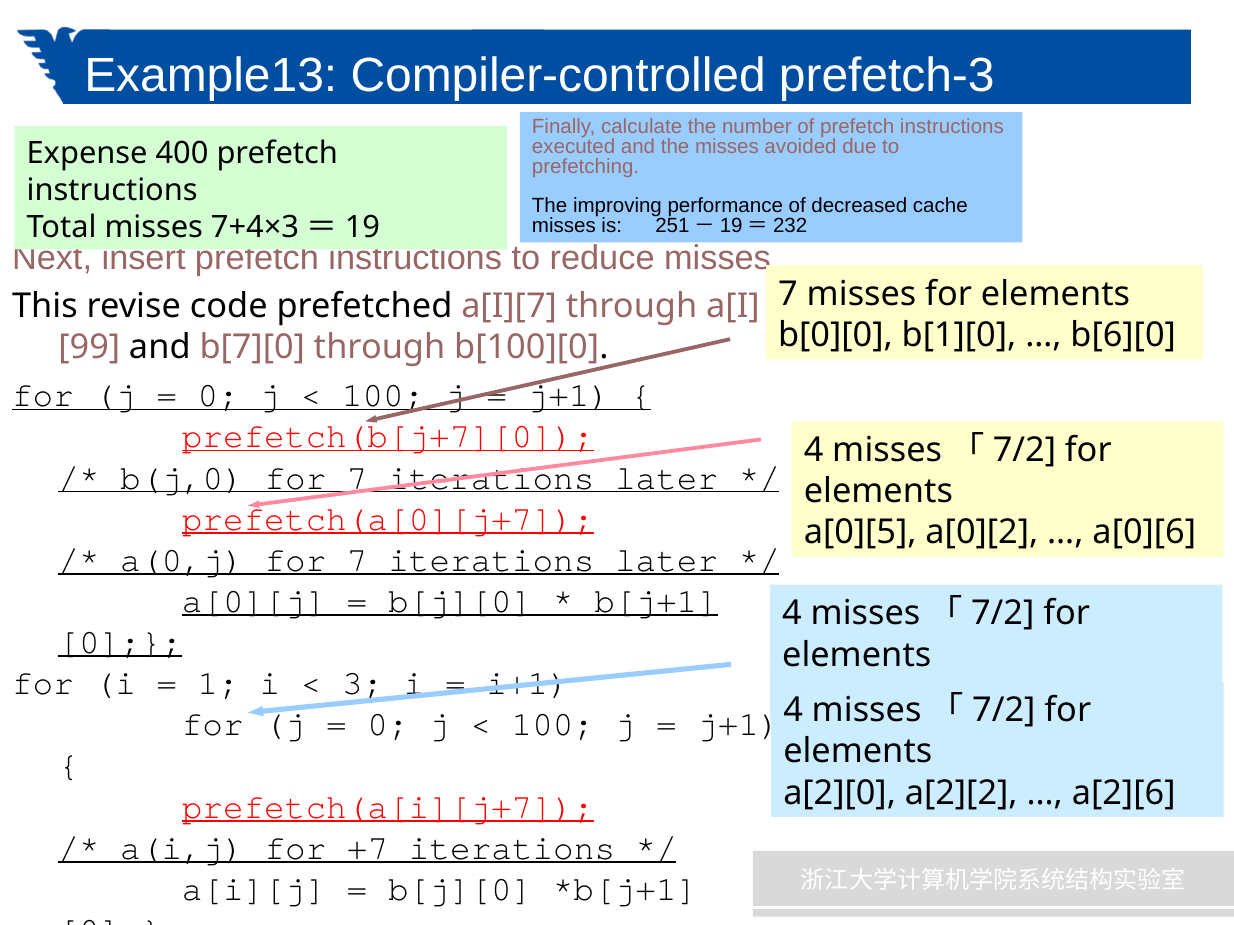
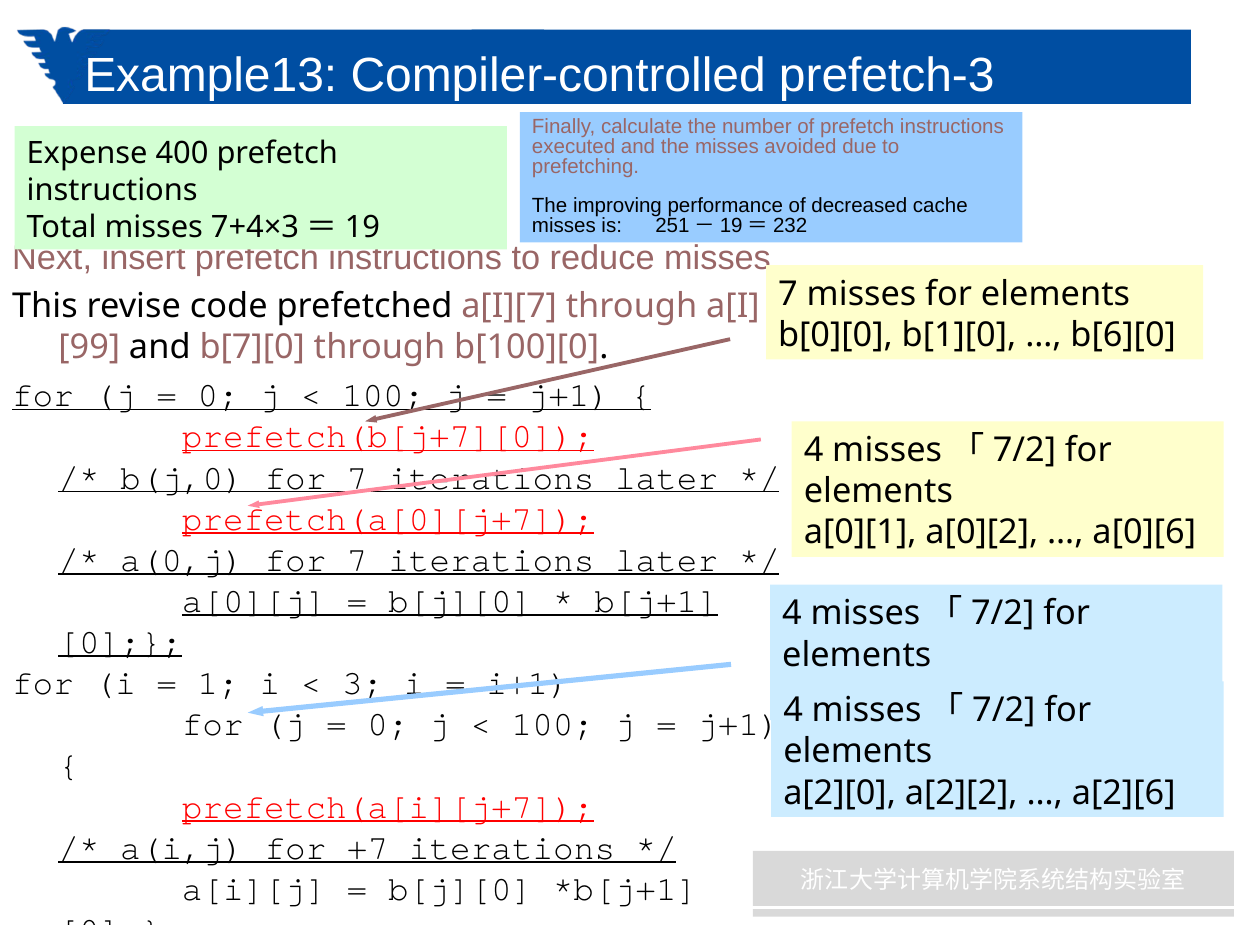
a[0][5: a[0][5 -> a[0][1
